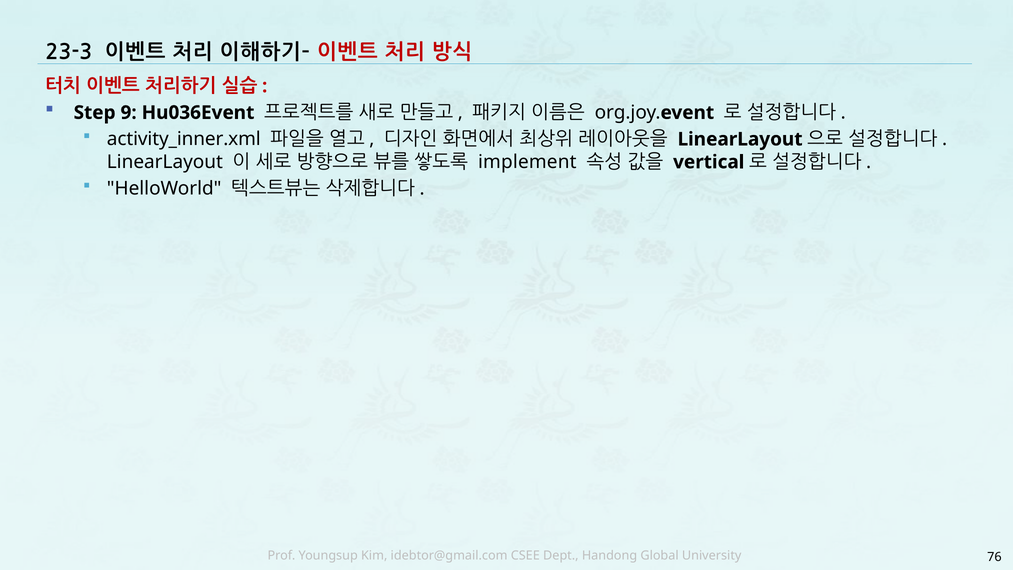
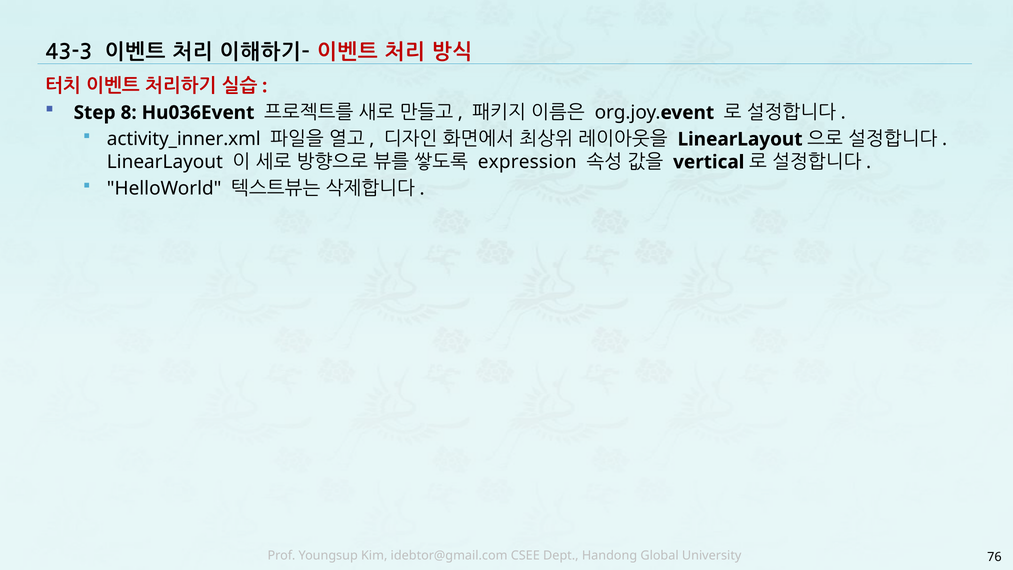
23-3: 23-3 -> 43-3
9: 9 -> 8
implement: implement -> expression
